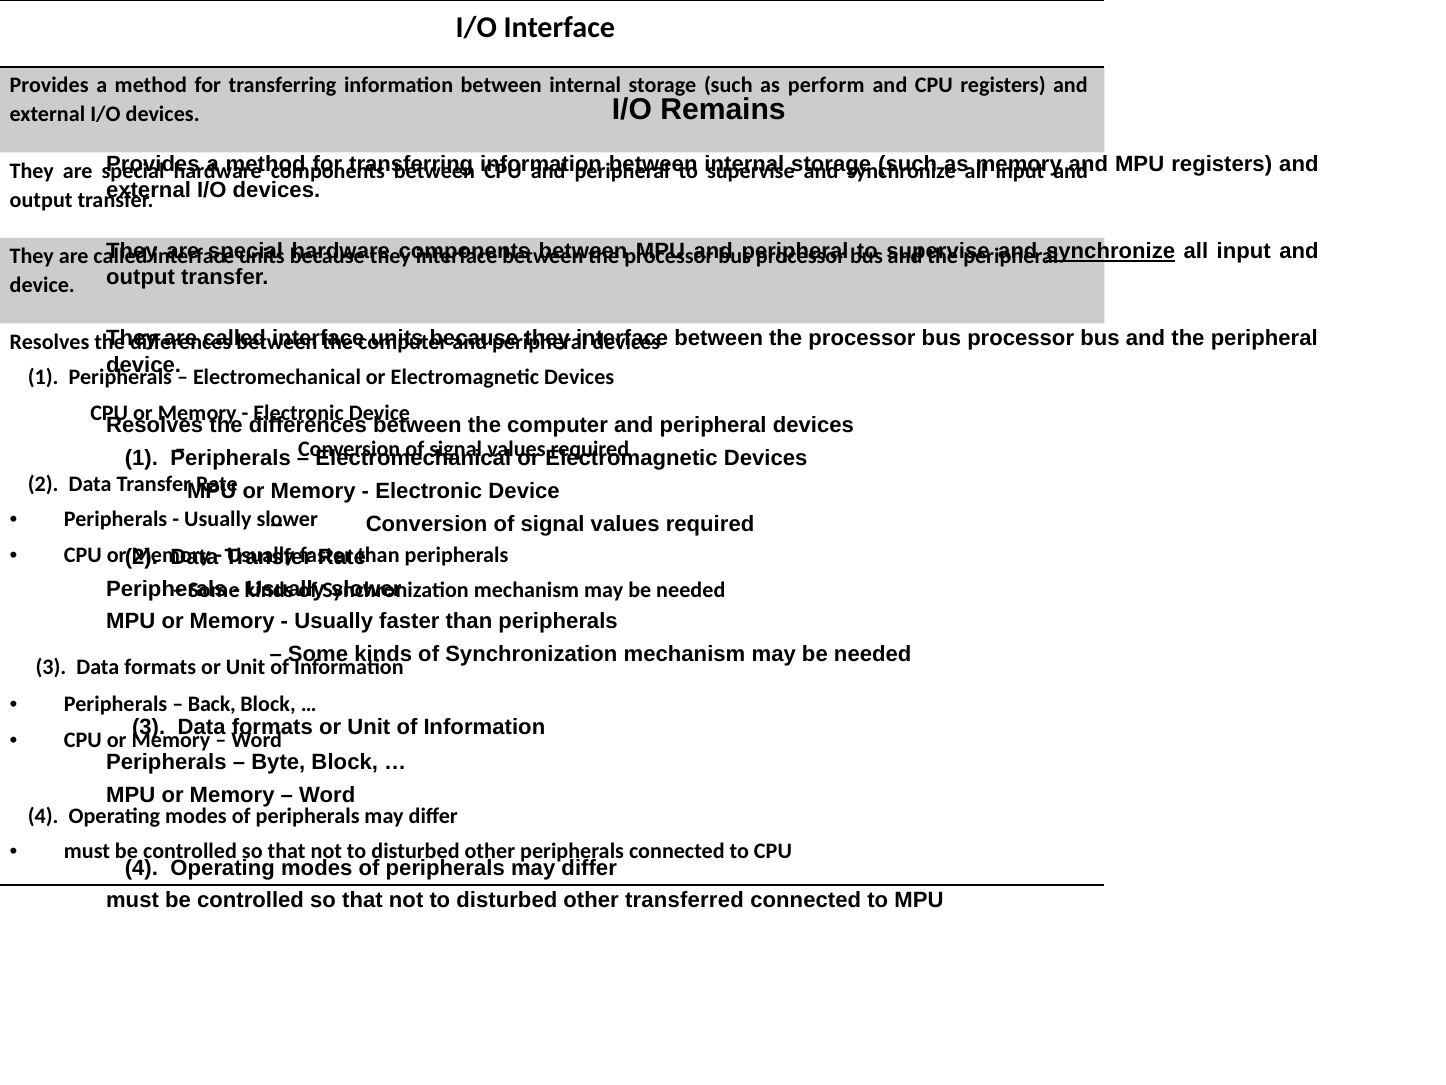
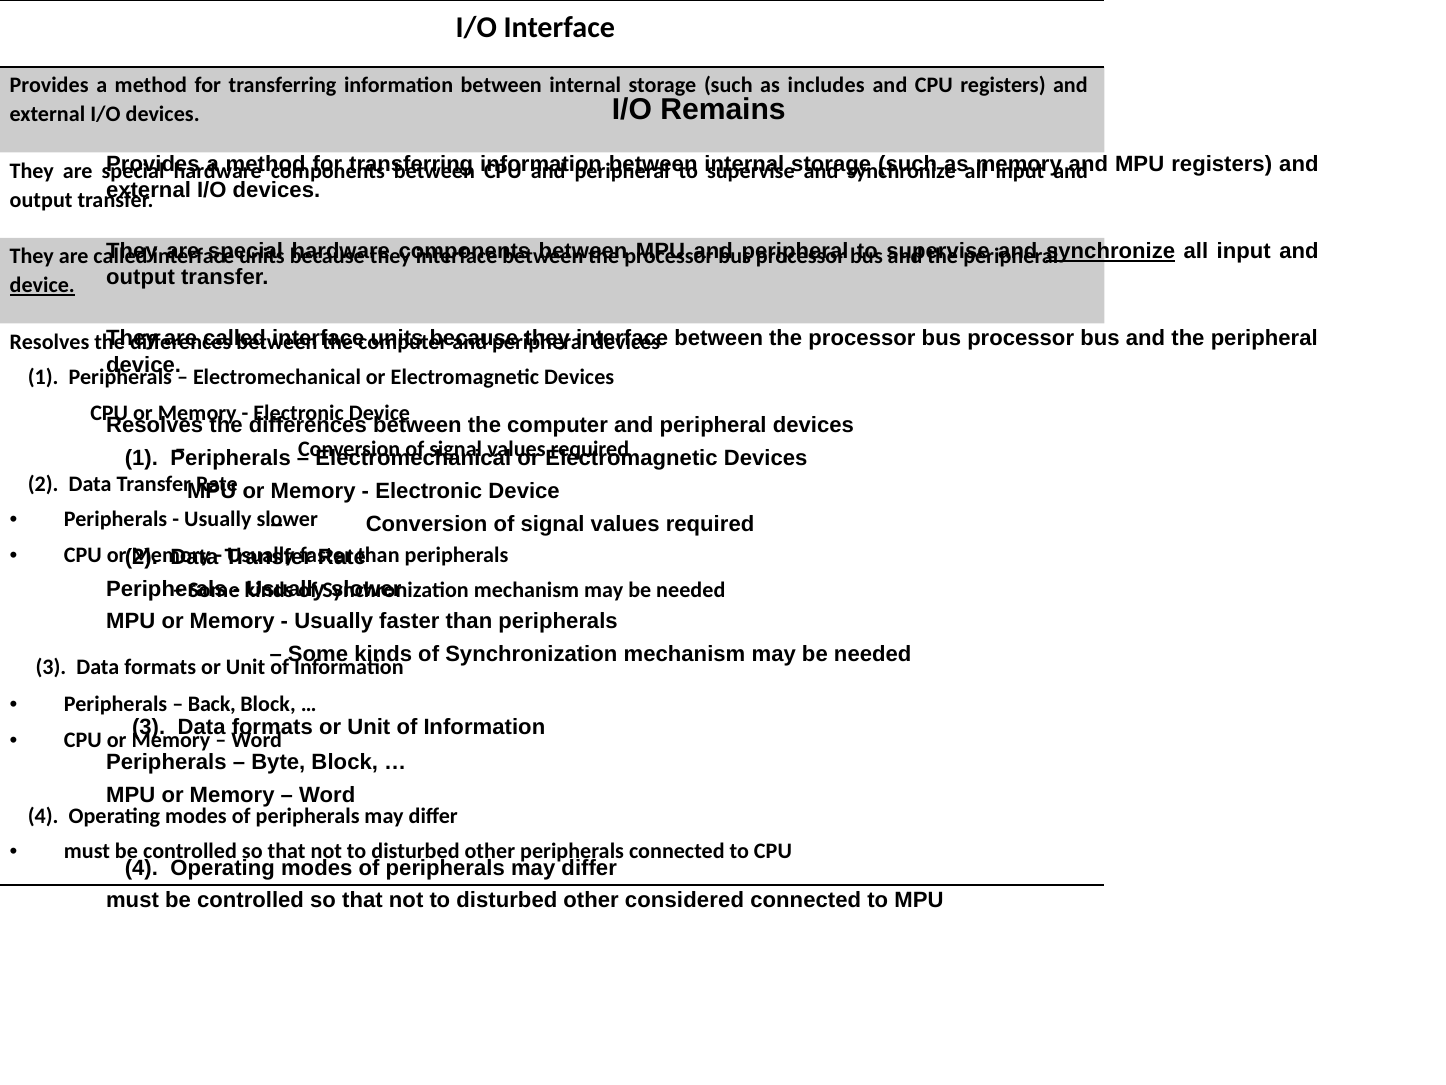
perform: perform -> includes
device at (42, 285) underline: none -> present
transferred: transferred -> considered
